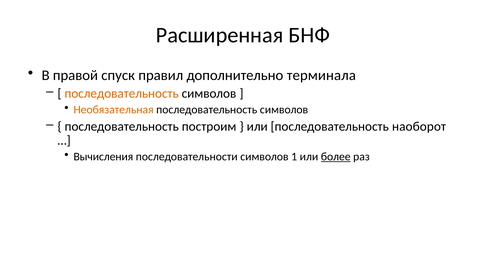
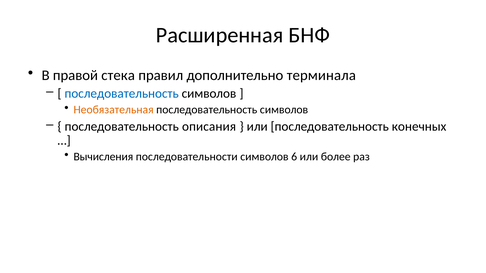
спуск: спуск -> стека
последовательность at (122, 94) colour: orange -> blue
построим: построим -> описания
наоборот: наоборот -> конечных
символов 1: 1 -> 6
более underline: present -> none
